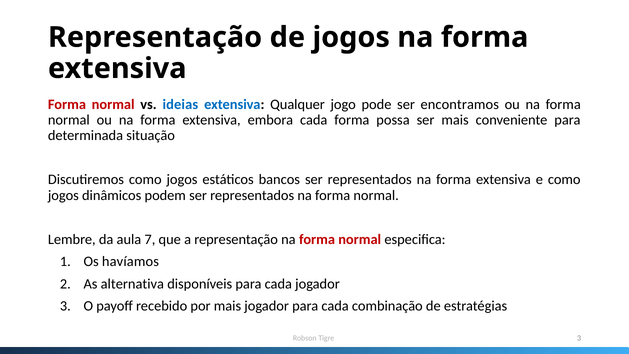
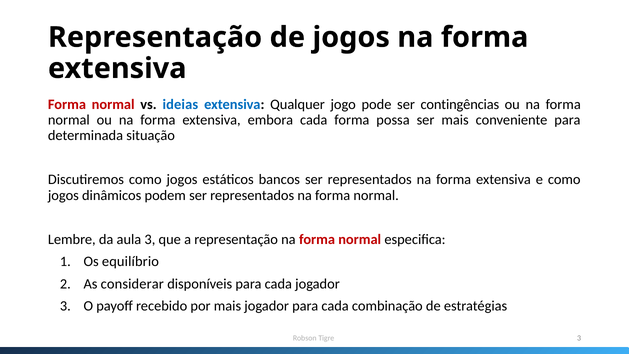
encontramos: encontramos -> contingências
aula 7: 7 -> 3
havíamos: havíamos -> equilíbrio
alternativa: alternativa -> considerar
